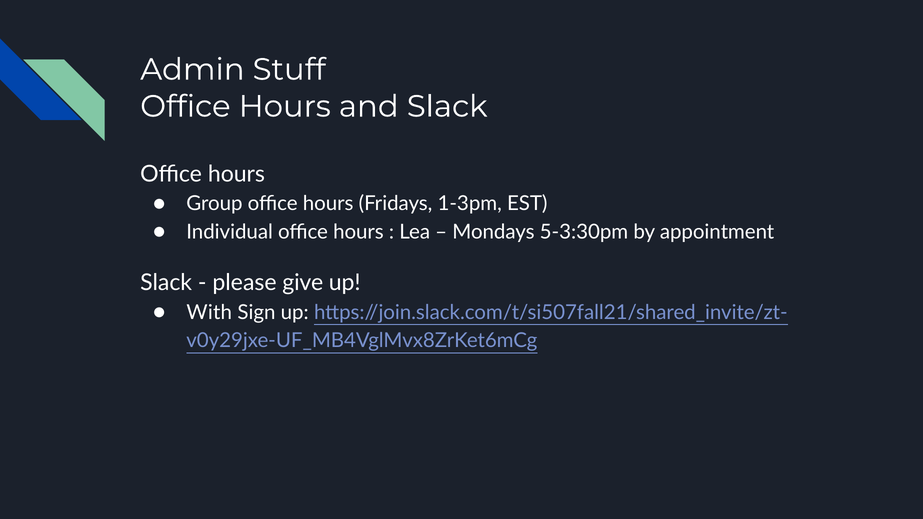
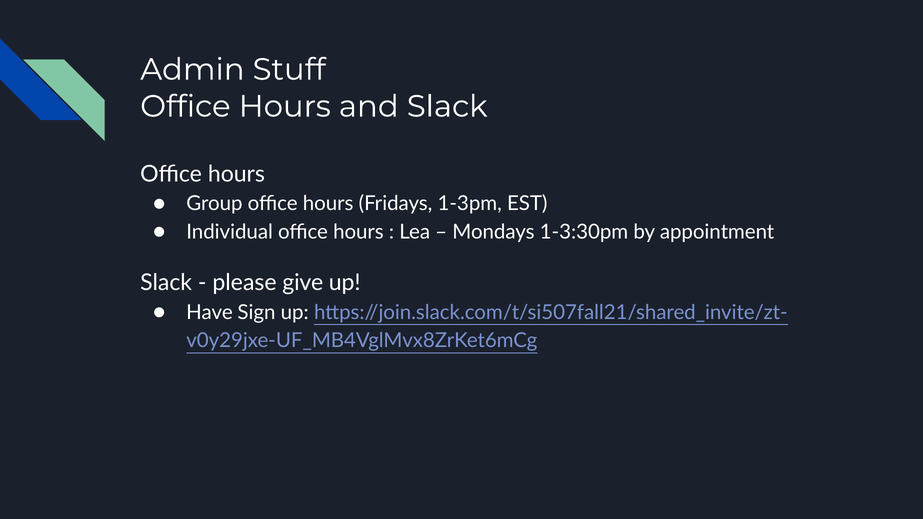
5-3:30pm: 5-3:30pm -> 1-3:30pm
With: With -> Have
